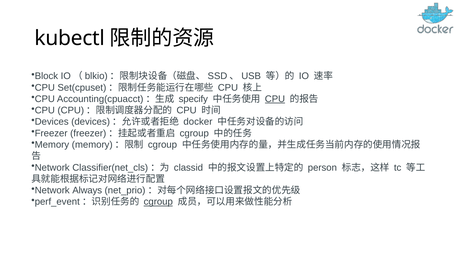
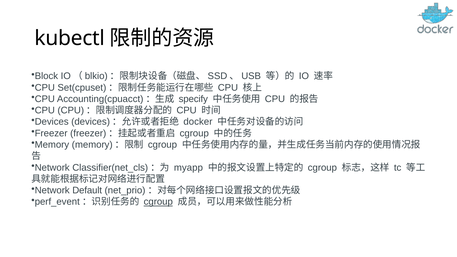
CPU at (275, 99) underline: present -> none
classid: classid -> myapp
person at (322, 168): person -> cgroup
Always: Always -> Default
